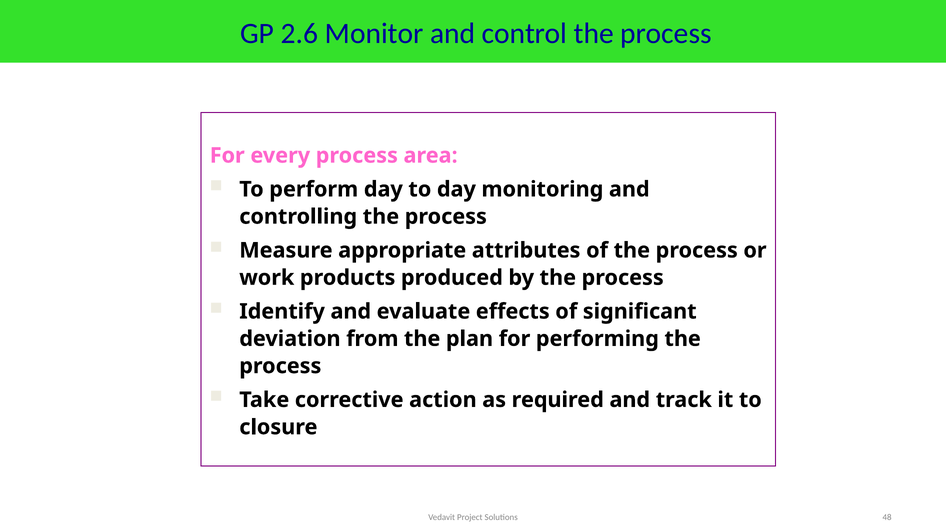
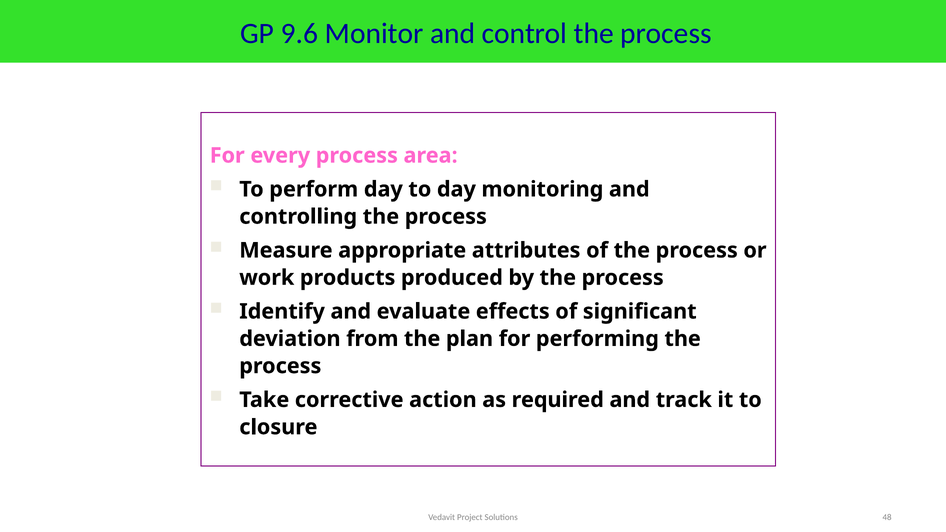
2.6: 2.6 -> 9.6
